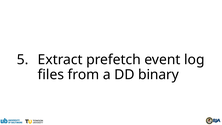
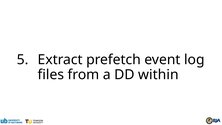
binary: binary -> within
